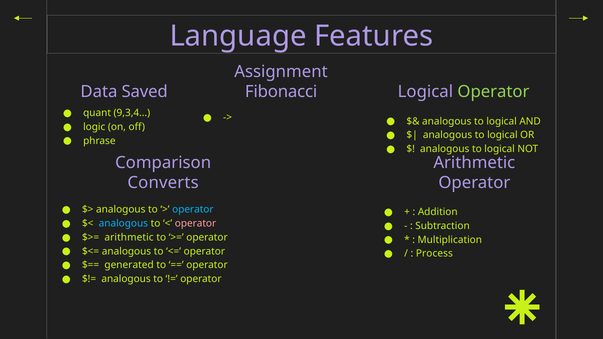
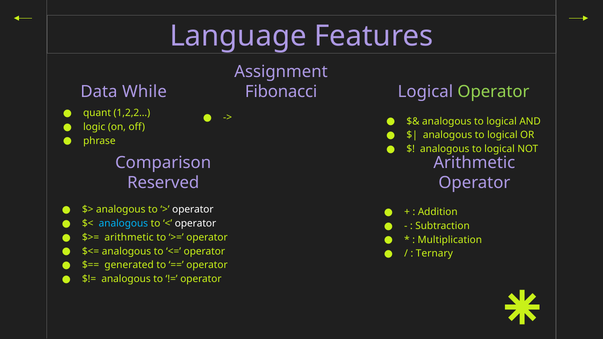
Saved: Saved -> While
9,3,4…: 9,3,4… -> 1,2,2…
Converts: Converts -> Reserved
operator at (193, 210) colour: light blue -> white
operator at (196, 224) colour: pink -> white
Process: Process -> Ternary
